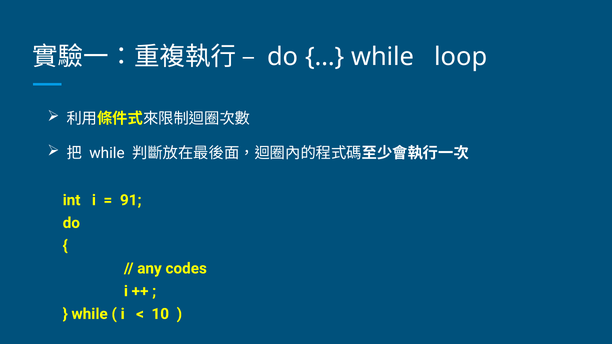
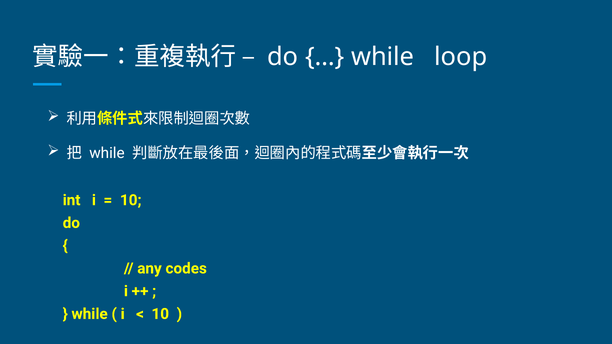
91 at (131, 200): 91 -> 10
